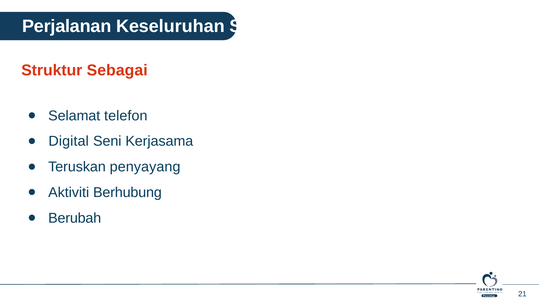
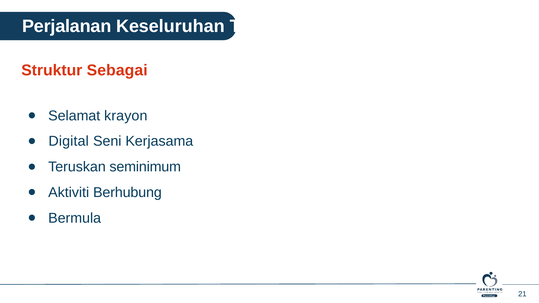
Keseluruhan Seni: Seni -> Tepi
telefon: telefon -> krayon
penyayang: penyayang -> seminimum
Berubah: Berubah -> Bermula
